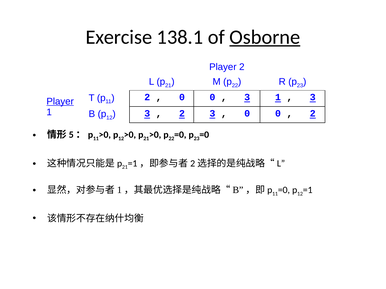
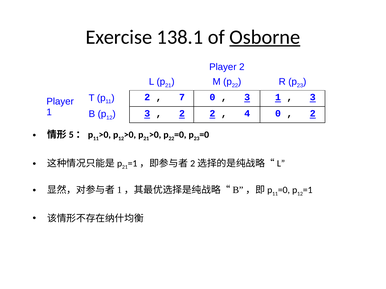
0 at (182, 97): 0 -> 7
Player at (60, 102) underline: present -> none
2 3: 3 -> 2
0 at (247, 114): 0 -> 4
